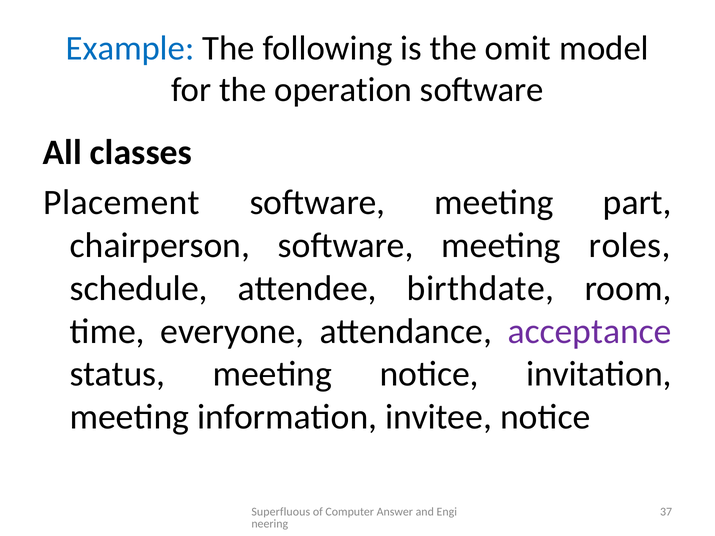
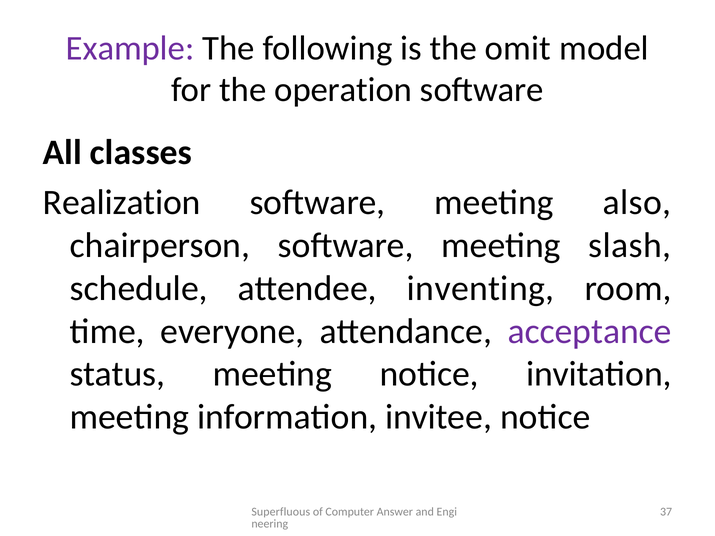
Example colour: blue -> purple
Placement: Placement -> Realization
part: part -> also
roles: roles -> slash
birthdate: birthdate -> inventing
